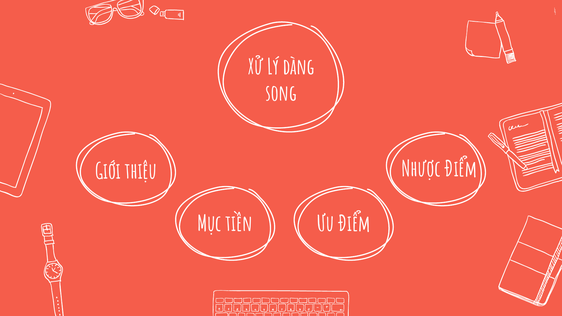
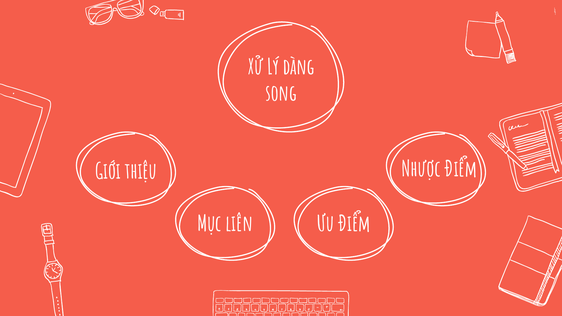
tiền: tiền -> liên
